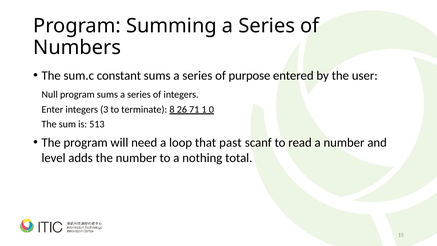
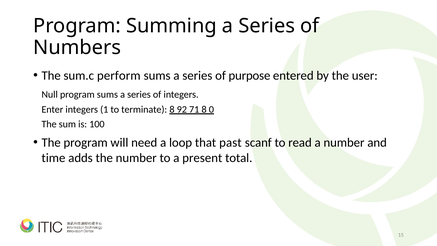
constant: constant -> perform
3: 3 -> 1
26: 26 -> 92
71 1: 1 -> 8
513: 513 -> 100
level: level -> time
nothing: nothing -> present
